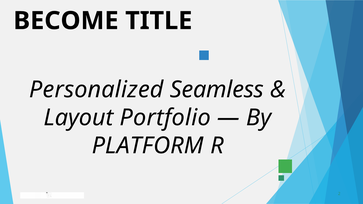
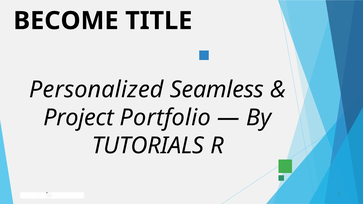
Layout: Layout -> Project
PLATFORM: PLATFORM -> TUTORIALS
